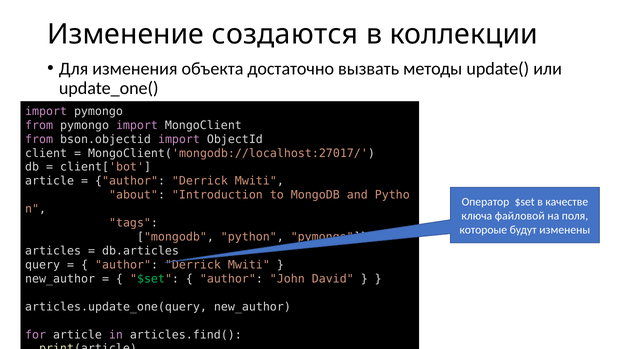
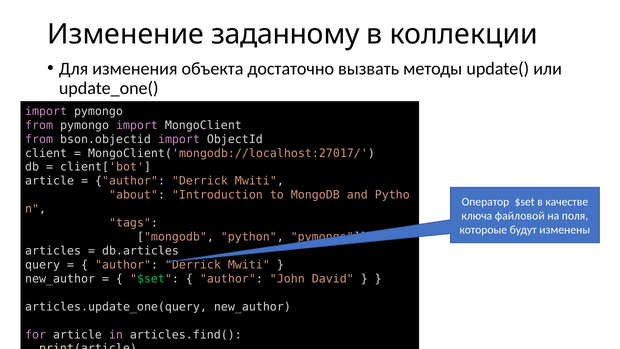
создаются: создаются -> заданному
